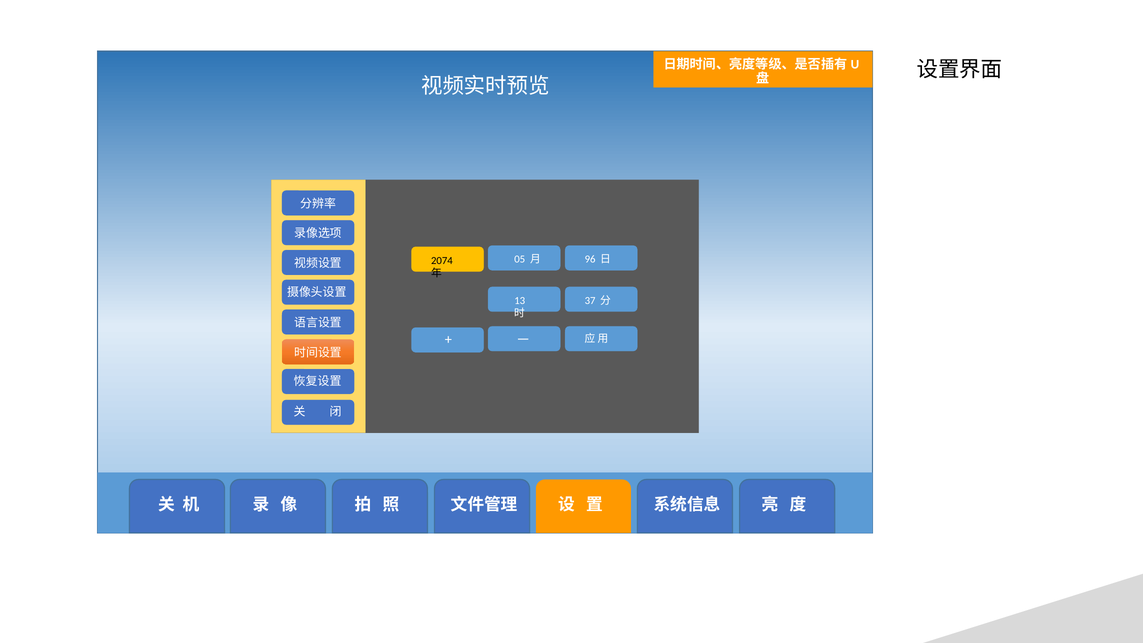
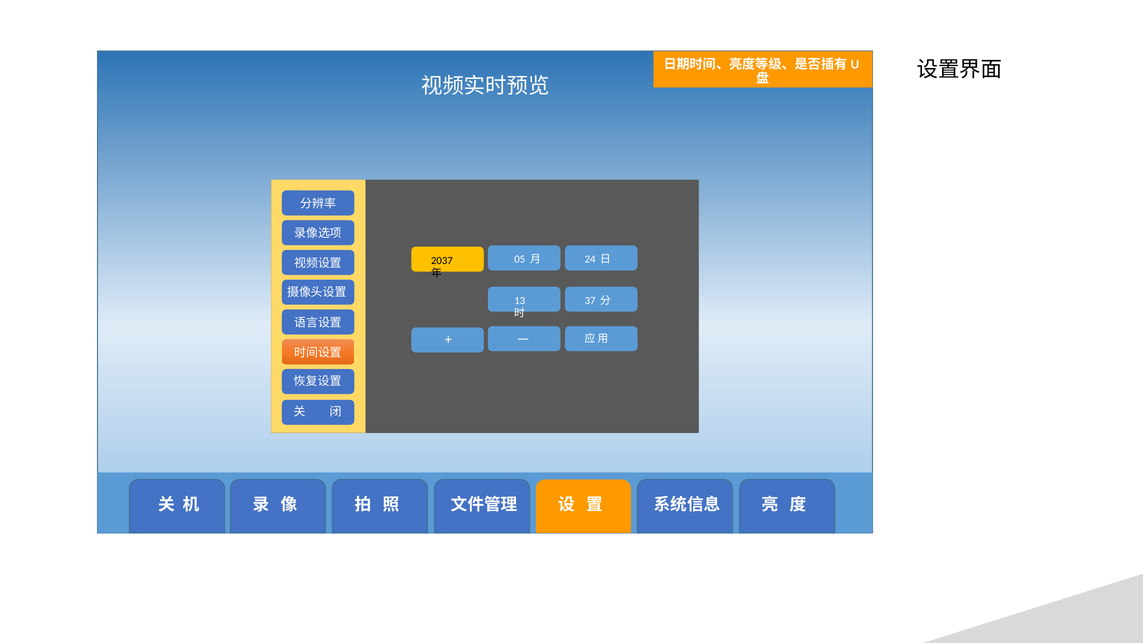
96: 96 -> 24
2074: 2074 -> 2037
